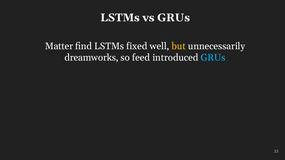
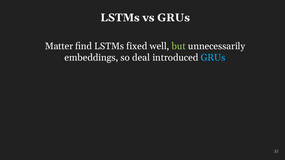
but colour: yellow -> light green
dreamworks: dreamworks -> embeddings
feed: feed -> deal
